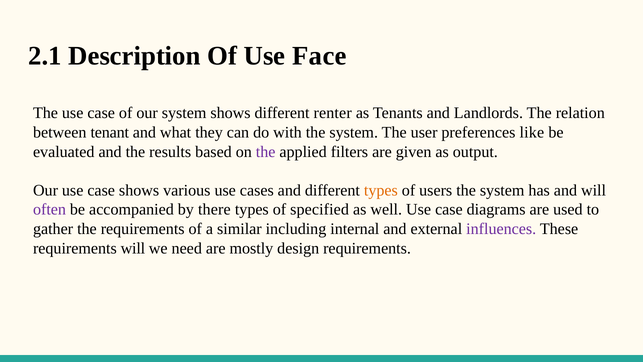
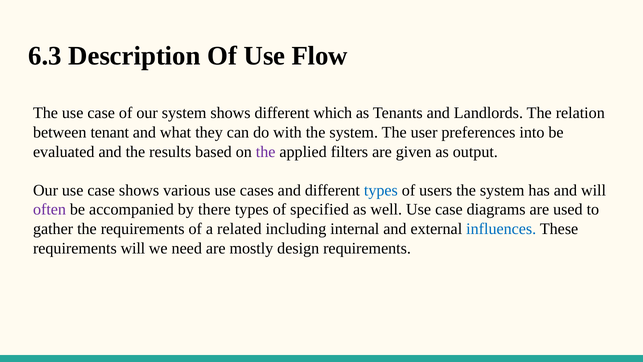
2.1: 2.1 -> 6.3
Face: Face -> Flow
renter: renter -> which
like: like -> into
types at (381, 190) colour: orange -> blue
similar: similar -> related
influences colour: purple -> blue
